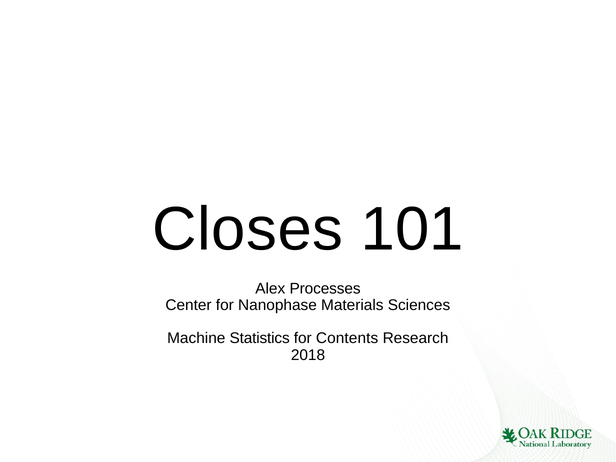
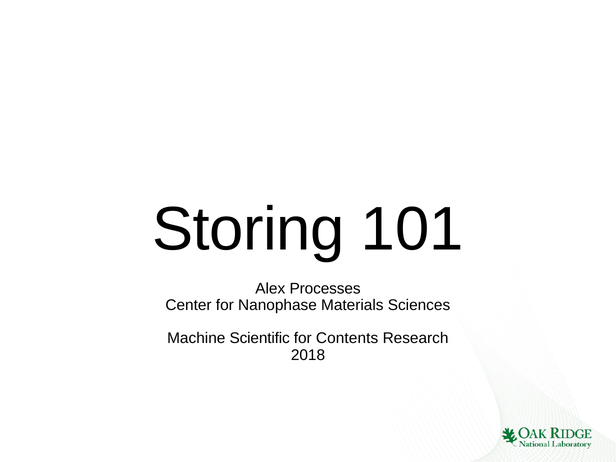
Closes: Closes -> Storing
Statistics: Statistics -> Scientific
